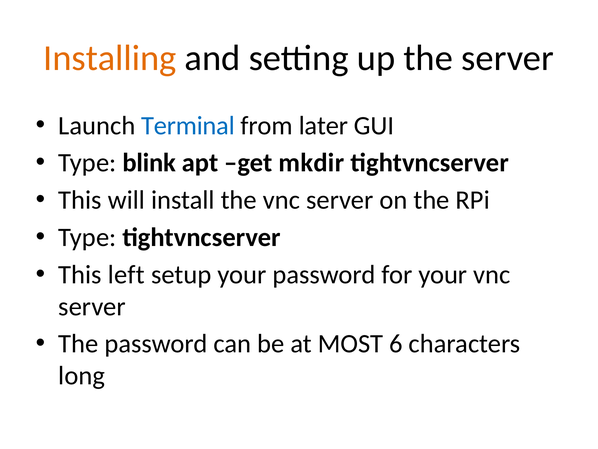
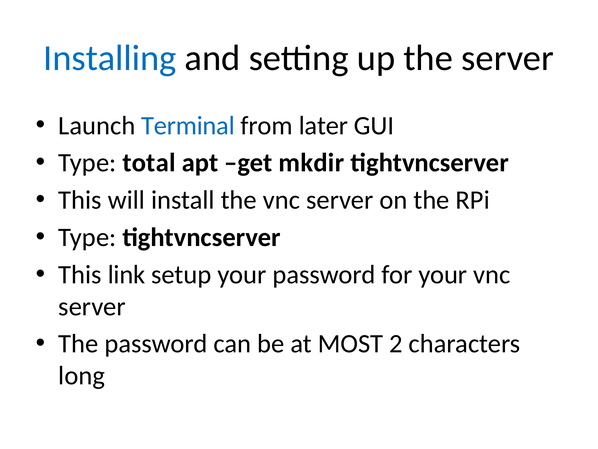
Installing colour: orange -> blue
blink: blink -> total
left: left -> link
6: 6 -> 2
